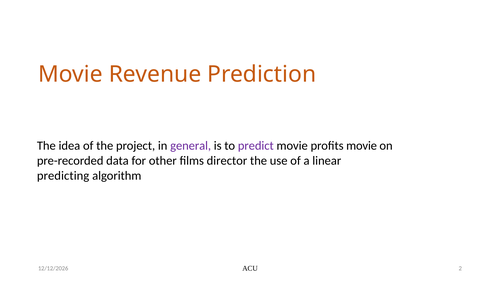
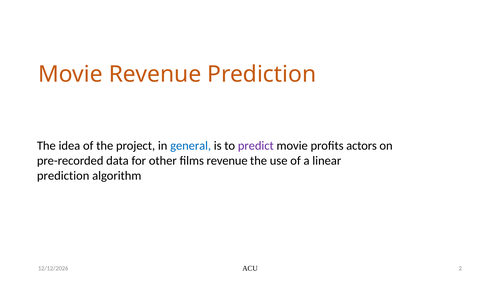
general colour: purple -> blue
profits movie: movie -> actors
films director: director -> revenue
predicting at (63, 176): predicting -> prediction
